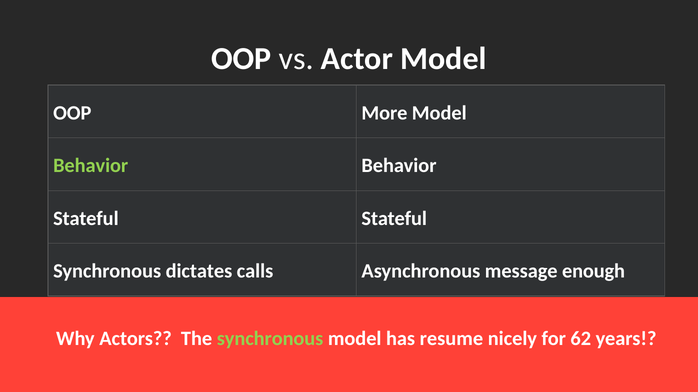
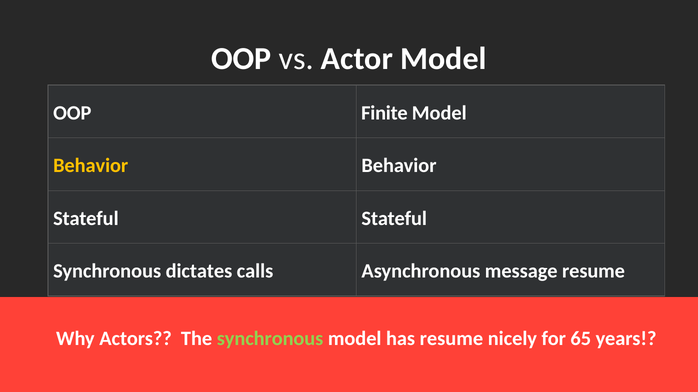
More: More -> Finite
Behavior at (91, 166) colour: light green -> yellow
message enough: enough -> resume
62: 62 -> 65
